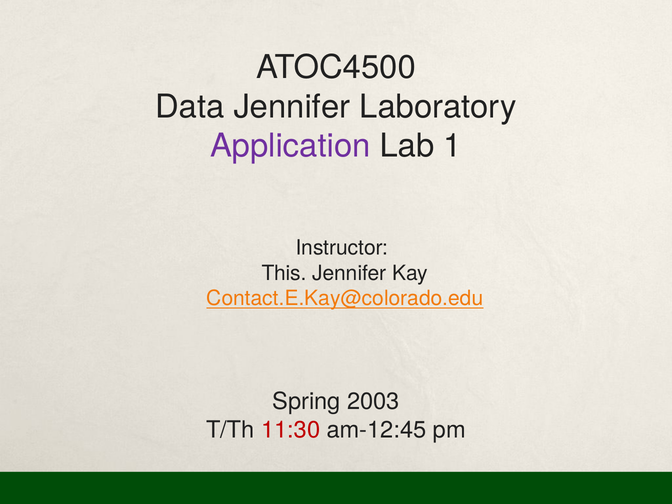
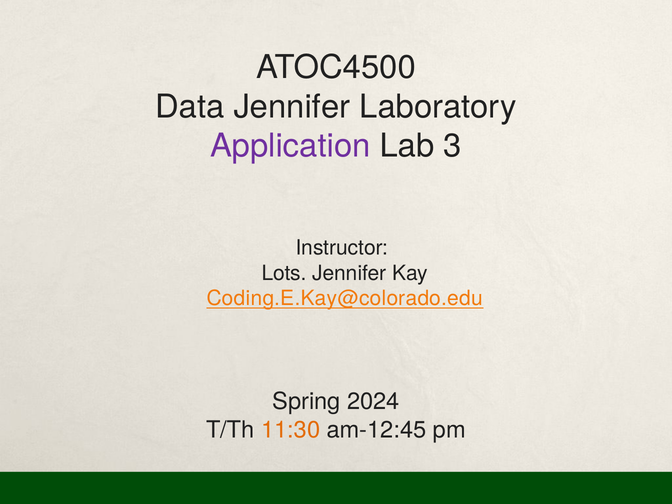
1: 1 -> 3
This: This -> Lots
Contact.E.Kay@colorado.edu: Contact.E.Kay@colorado.edu -> Coding.E.Kay@colorado.edu
2003: 2003 -> 2024
11:30 colour: red -> orange
